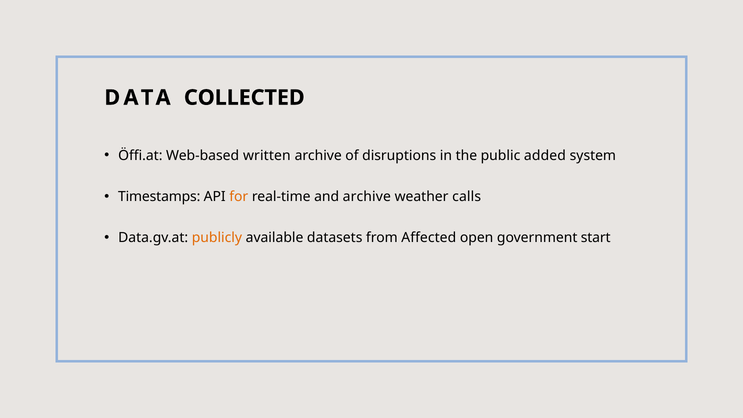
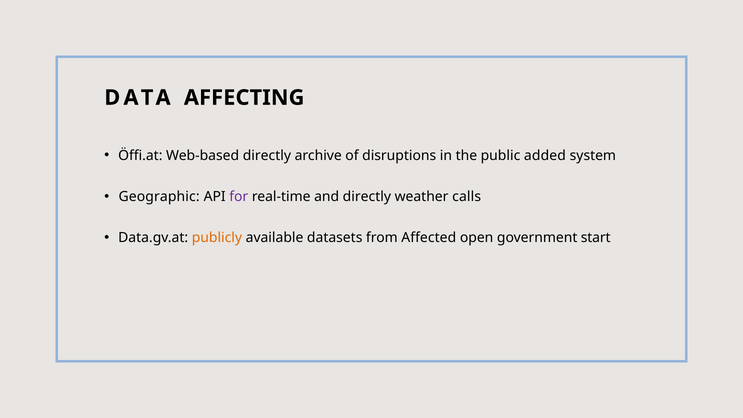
COLLECTED: COLLECTED -> AFFECTING
Web-based written: written -> directly
Timestamps: Timestamps -> Geographic
for colour: orange -> purple
and archive: archive -> directly
